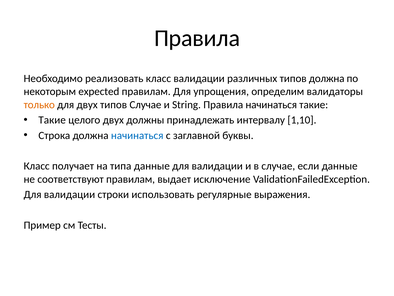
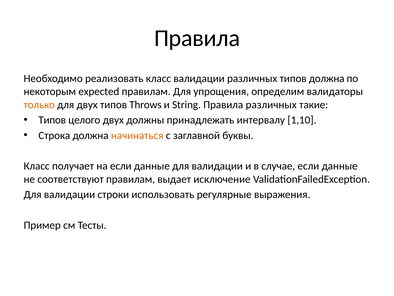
типов Случае: Случае -> Throws
Правила начинаться: начинаться -> различных
Такие at (52, 120): Такие -> Типов
начинаться at (137, 135) colour: blue -> orange
на типа: типа -> если
